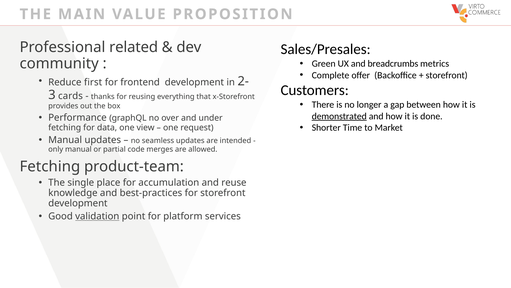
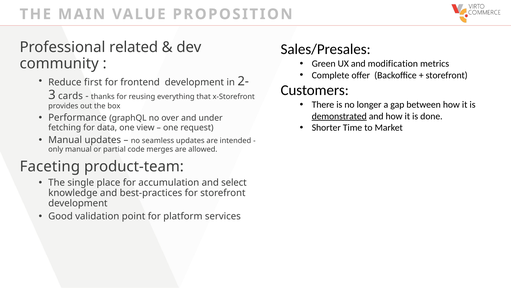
breadcrumbs: breadcrumbs -> modification
Fetching at (50, 166): Fetching -> Faceting
reuse: reuse -> select
validation underline: present -> none
